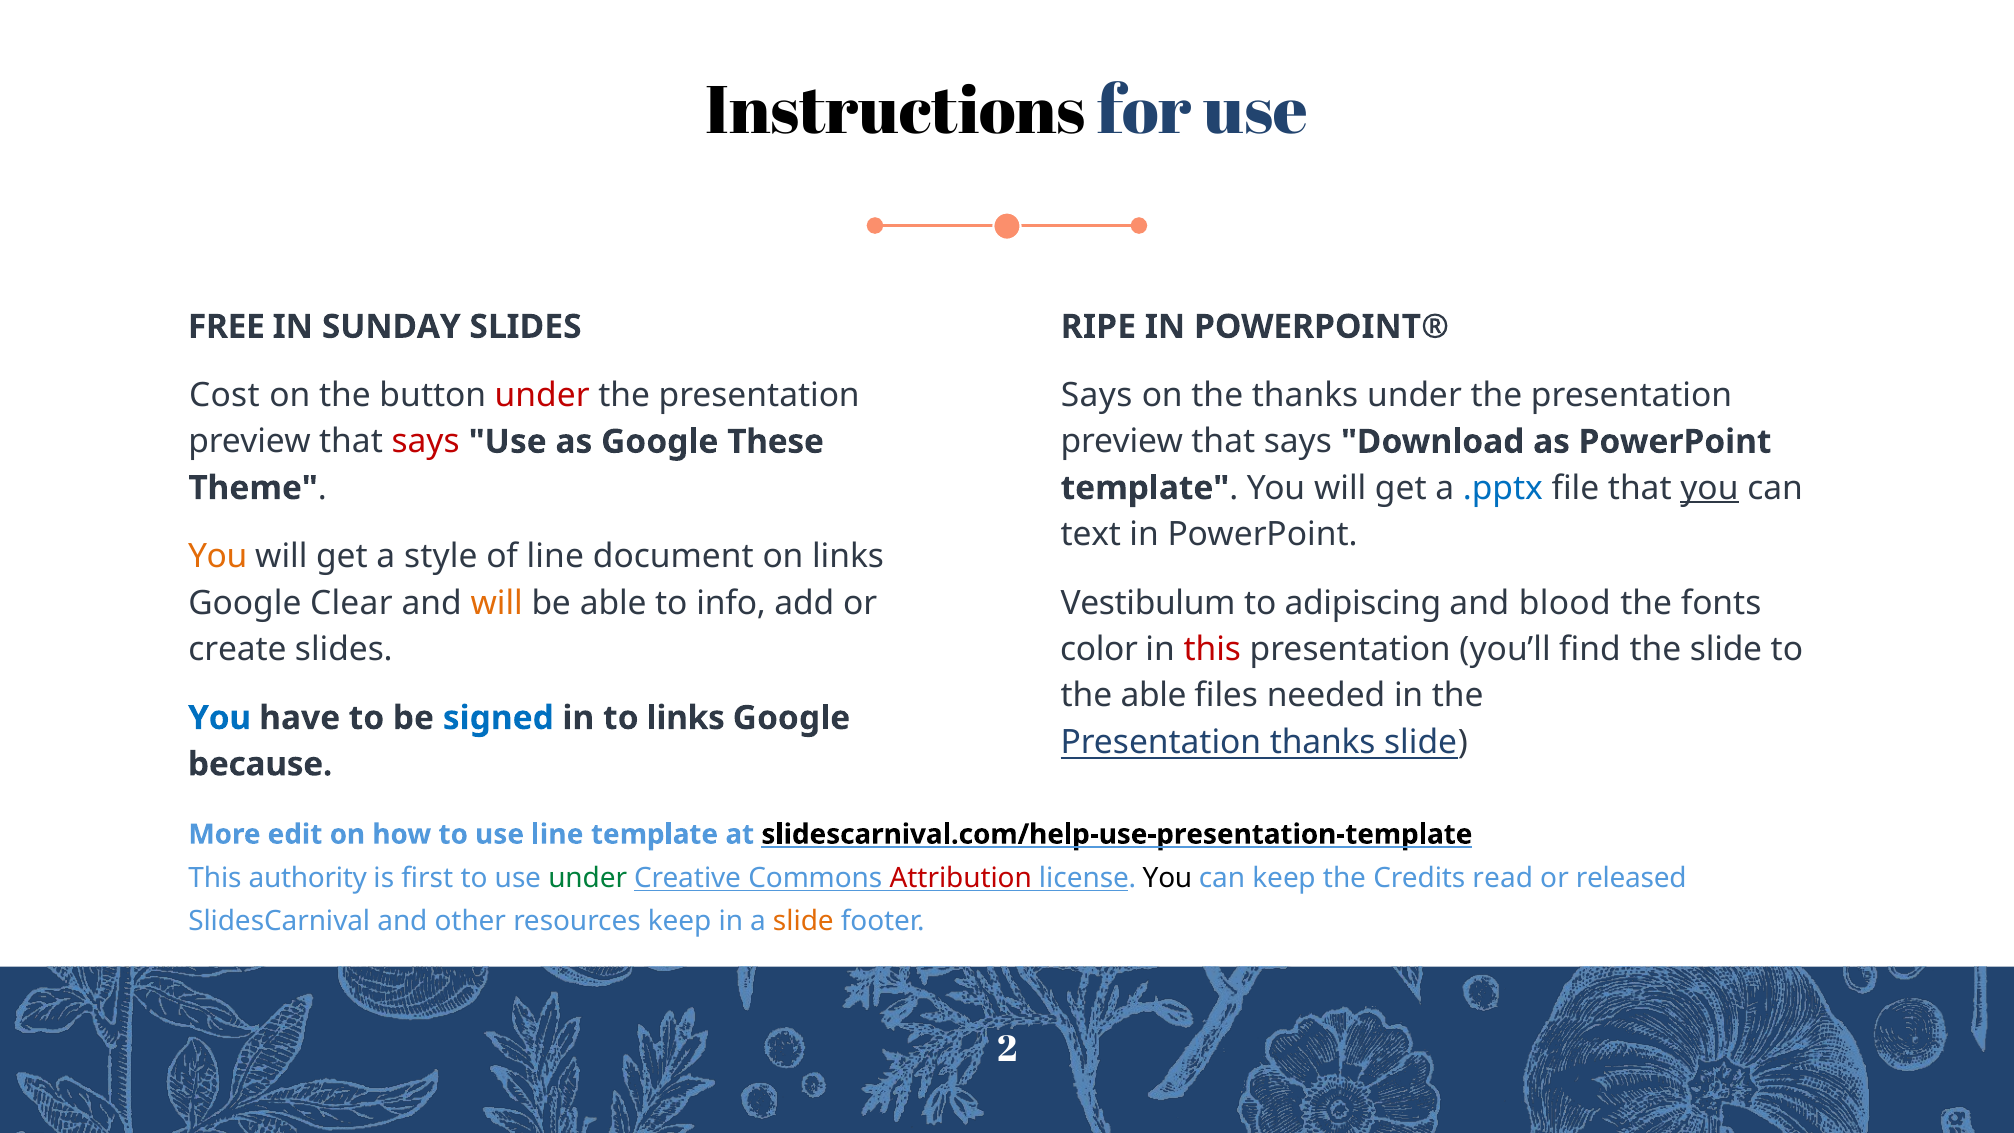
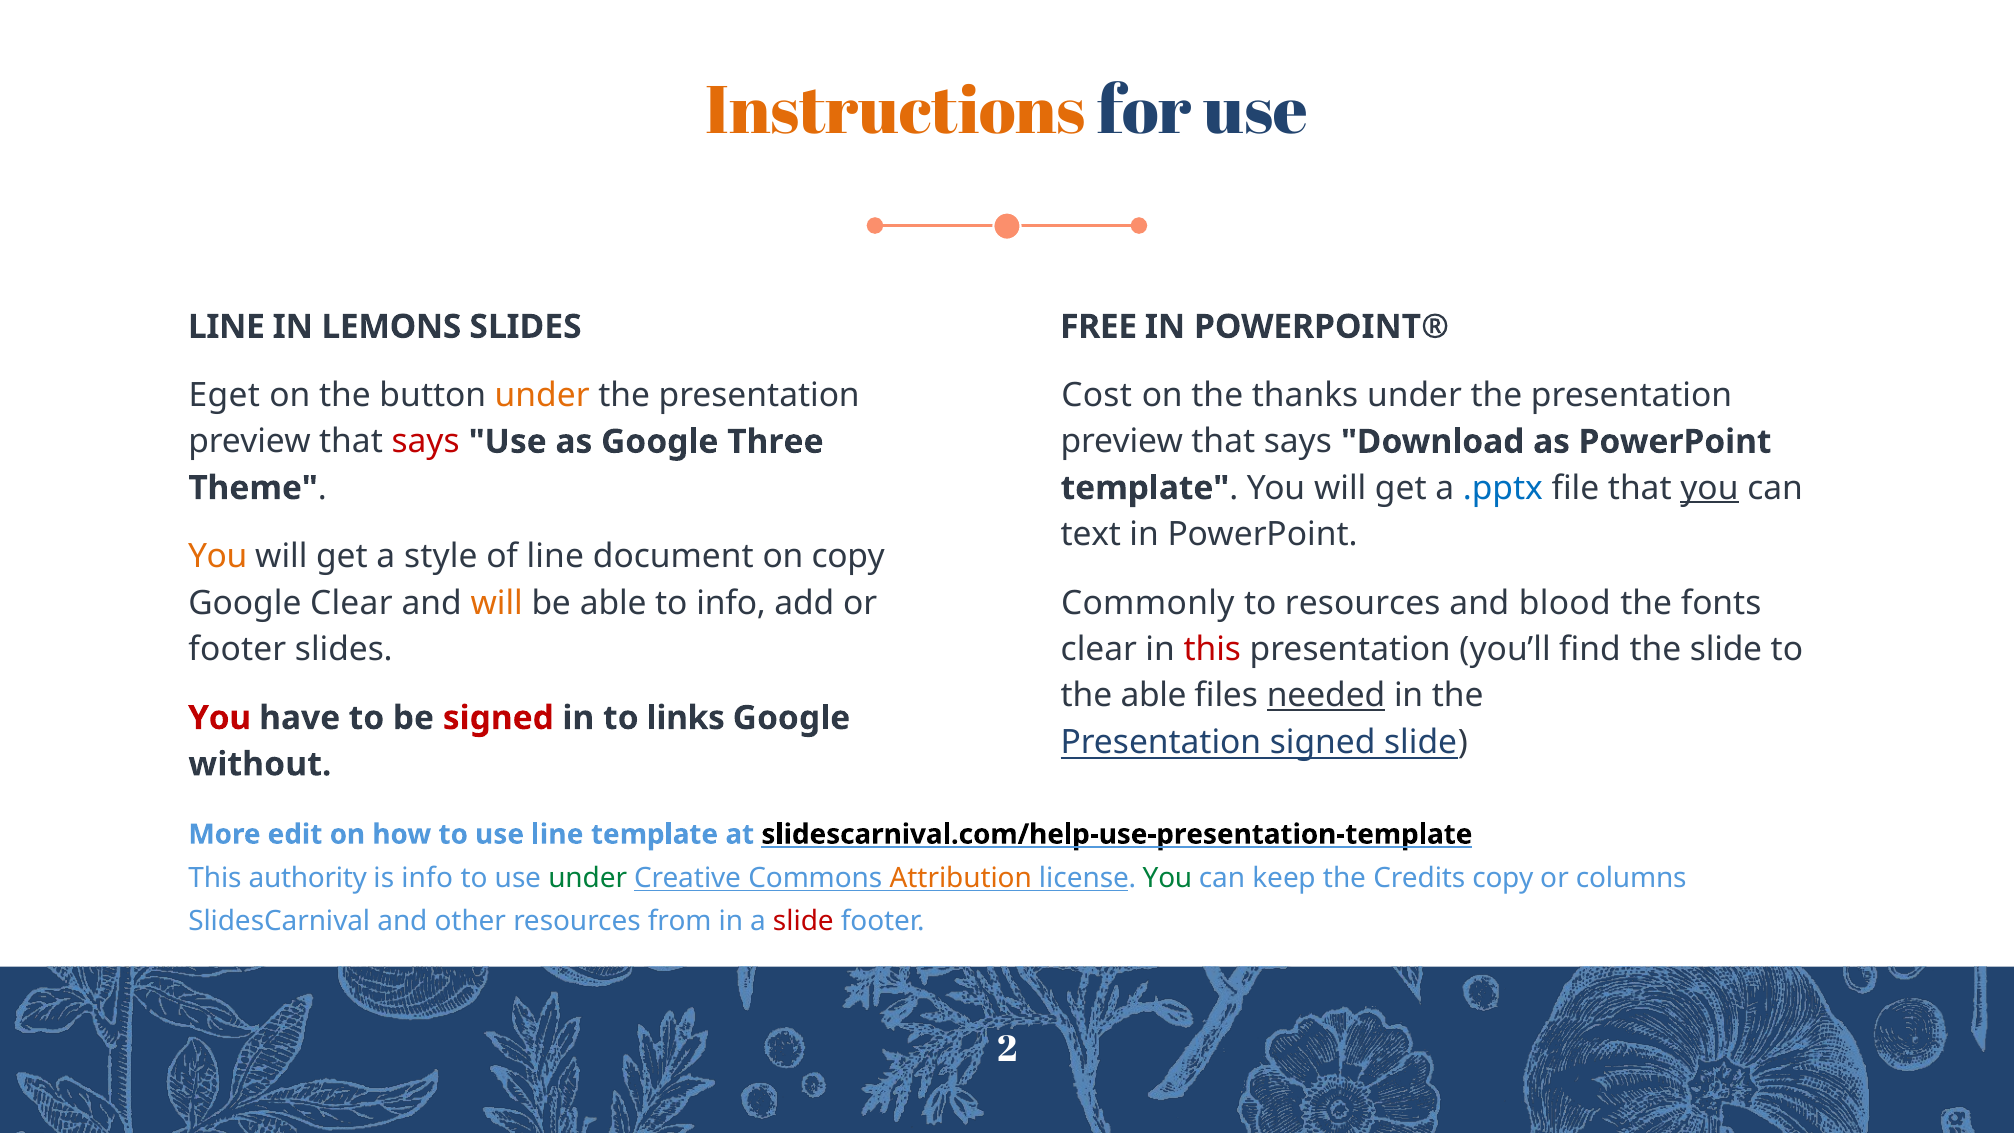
Instructions colour: black -> orange
FREE at (226, 327): FREE -> LINE
SUNDAY: SUNDAY -> LEMONS
RIPE: RIPE -> FREE
Cost: Cost -> Eget
under at (542, 395) colour: red -> orange
Says at (1097, 395): Says -> Cost
These: These -> Three
on links: links -> copy
Vestibulum: Vestibulum -> Commonly
to adipiscing: adipiscing -> resources
create at (237, 649): create -> footer
color at (1099, 649): color -> clear
needed underline: none -> present
You at (220, 718) colour: blue -> red
signed at (498, 718) colour: blue -> red
Presentation thanks: thanks -> signed
because: because -> without
is first: first -> info
Attribution colour: red -> orange
You at (1167, 878) colour: black -> green
Credits read: read -> copy
released: released -> columns
resources keep: keep -> from
slide at (803, 921) colour: orange -> red
